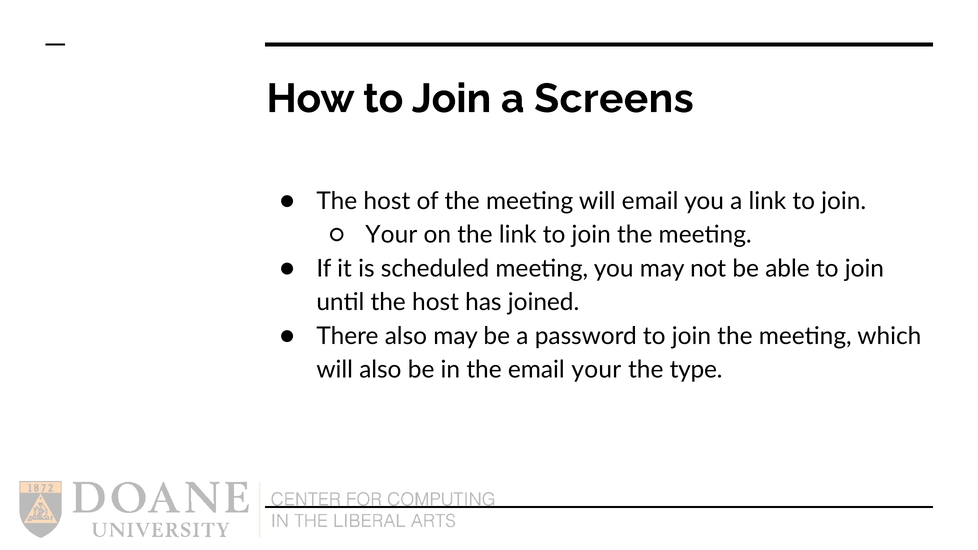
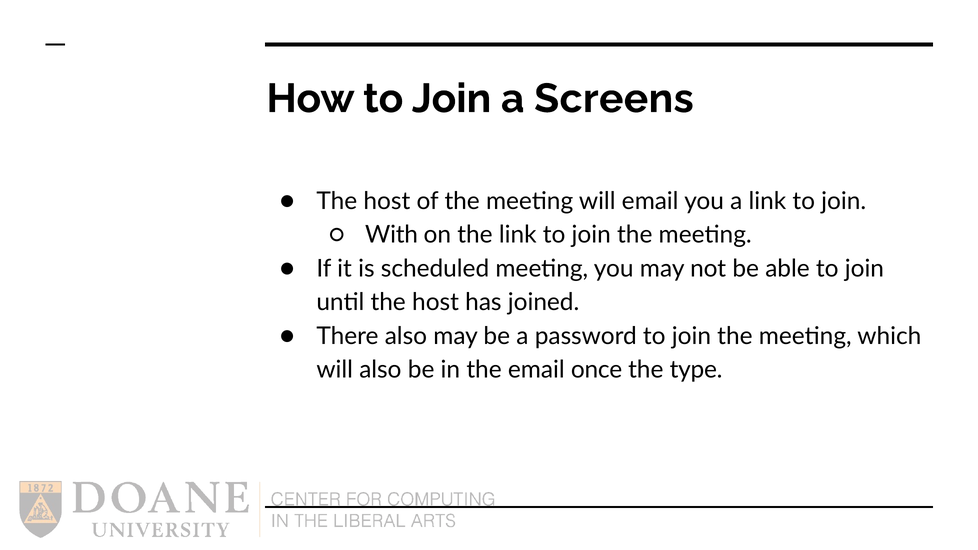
Your at (391, 235): Your -> With
email your: your -> once
